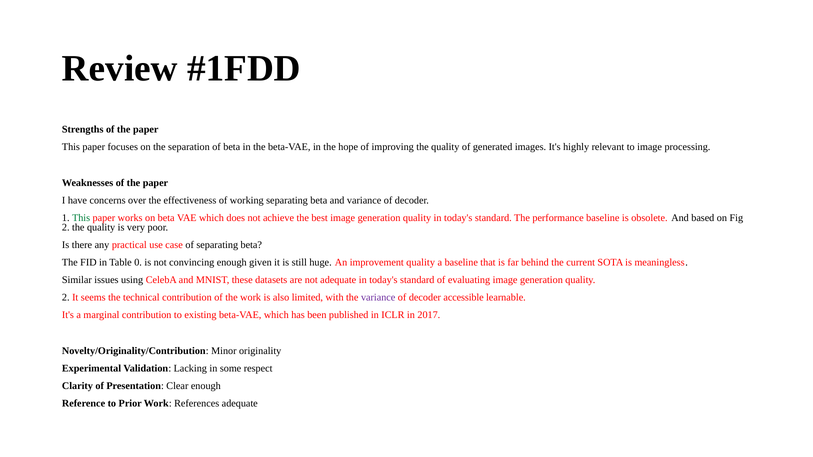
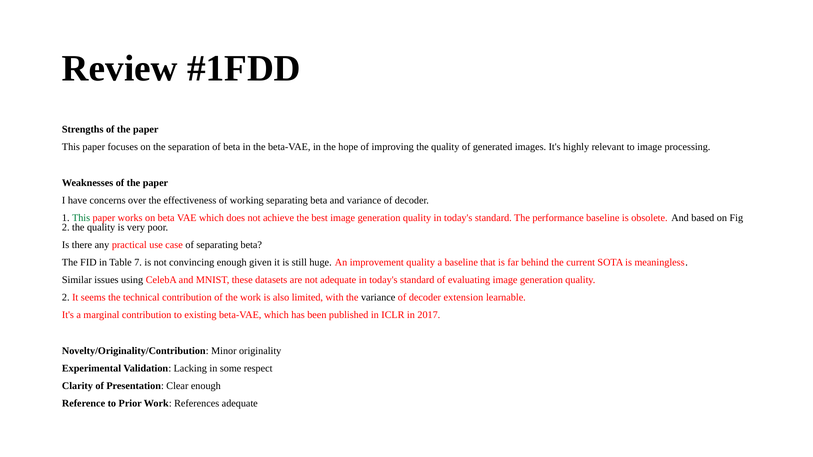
0: 0 -> 7
variance at (378, 298) colour: purple -> black
accessible: accessible -> extension
